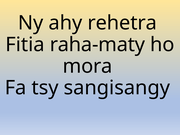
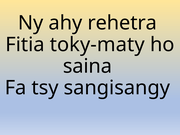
raha-maty: raha-maty -> toky-maty
mora: mora -> saina
